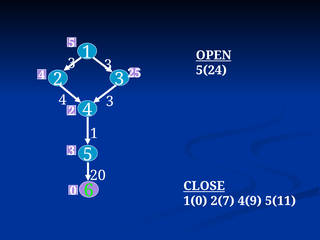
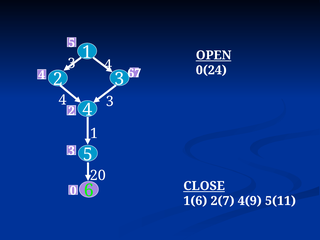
3 at (108, 65): 3 -> 4
5(24: 5(24 -> 0(24
25: 25 -> 67
1(0: 1(0 -> 1(6
